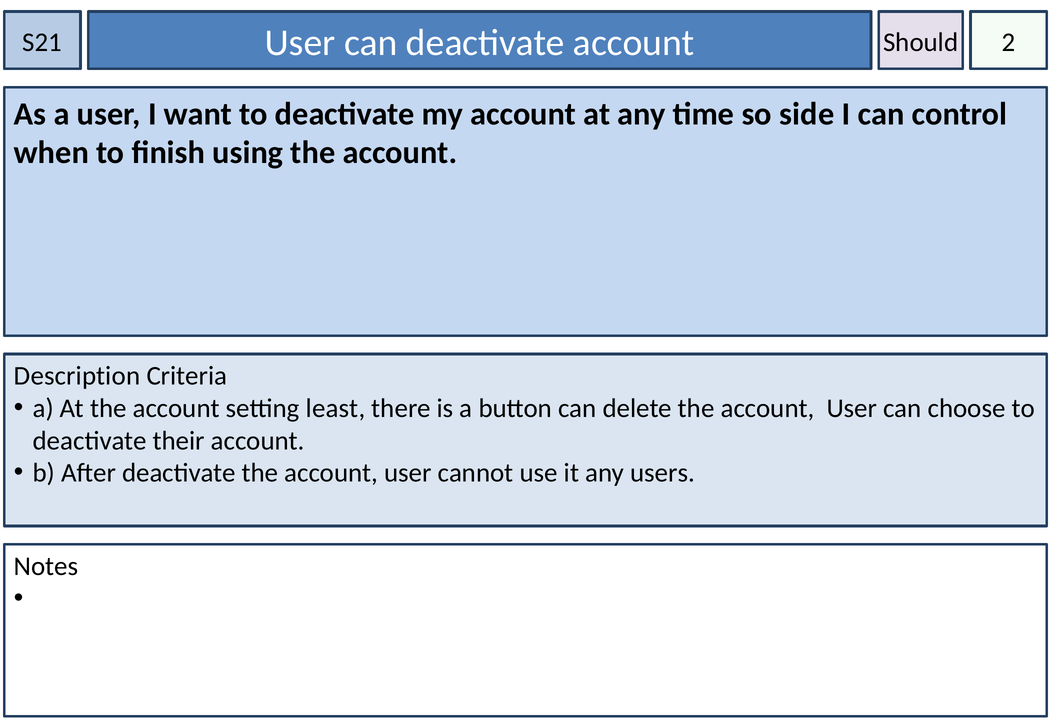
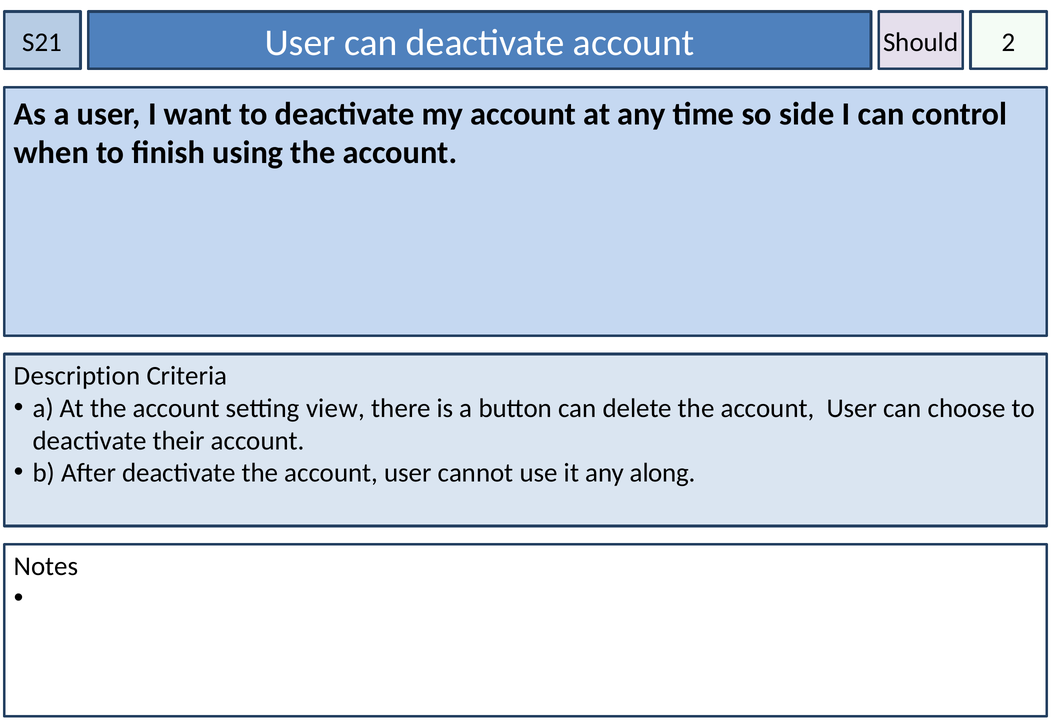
least: least -> view
users: users -> along
